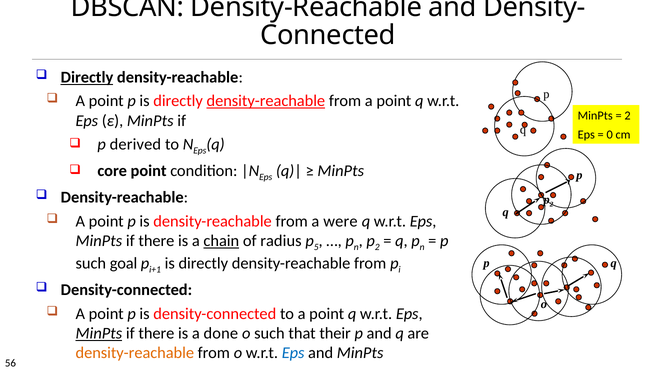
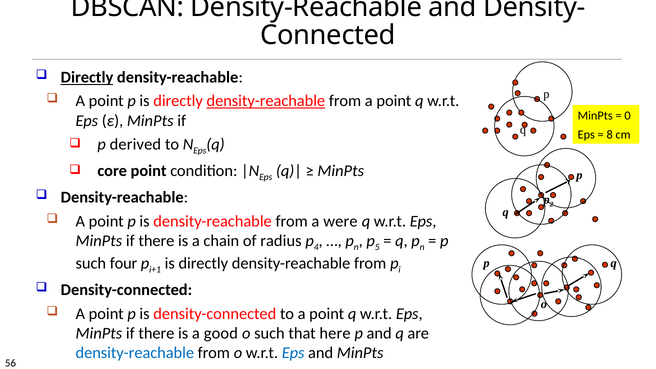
2 at (628, 116): 2 -> 0
0: 0 -> 8
chain underline: present -> none
5: 5 -> 4
2 at (377, 247): 2 -> 5
goal: goal -> four
MinPts at (99, 333) underline: present -> none
done: done -> good
their: their -> here
density-reachable at (135, 353) colour: orange -> blue
